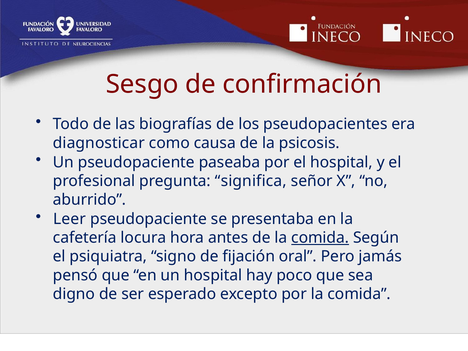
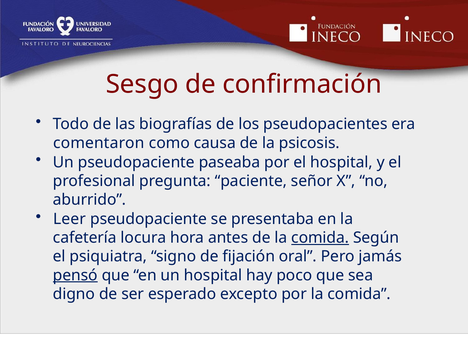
diagnosticar: diagnosticar -> comentaron
significa: significa -> paciente
pensó underline: none -> present
